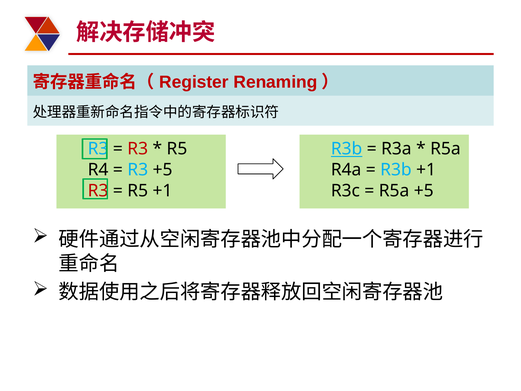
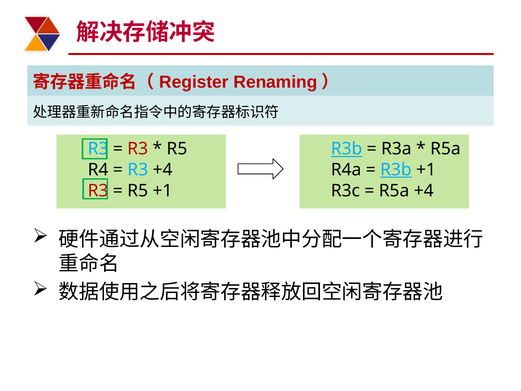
R3 +5: +5 -> +4
R3b at (396, 170) underline: none -> present
R5a +5: +5 -> +4
